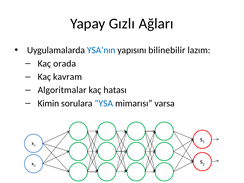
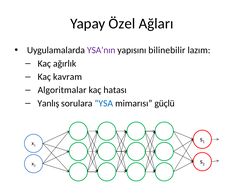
Gızlı: Gızlı -> Özel
YSA’nın colour: blue -> purple
orada: orada -> ağırlık
Kimin: Kimin -> Yanlış
varsa: varsa -> güçlü
